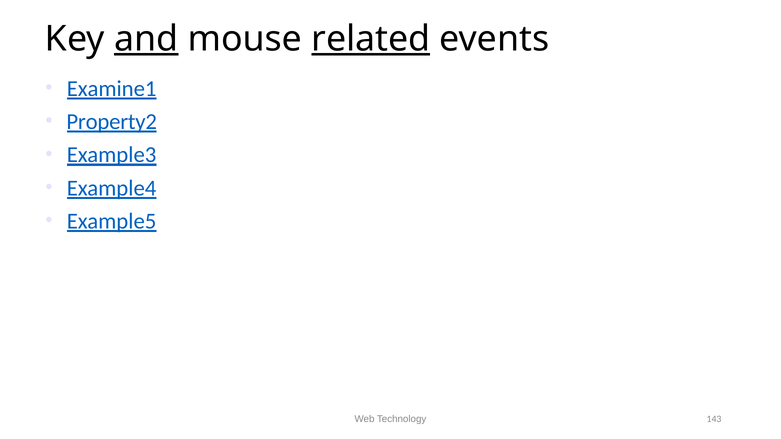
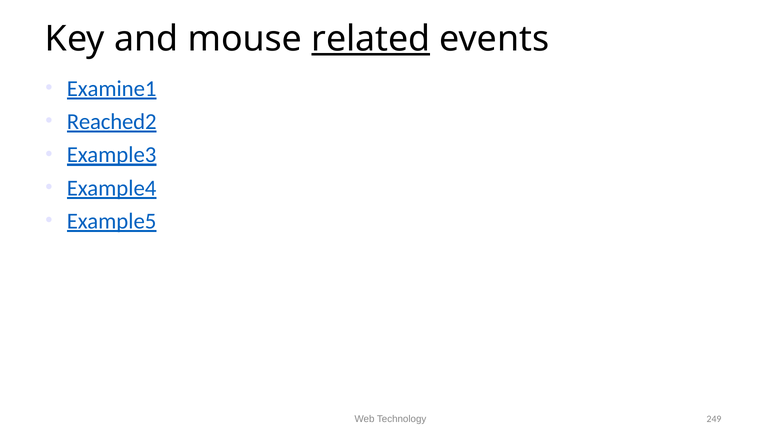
and underline: present -> none
Property2: Property2 -> Reached2
143: 143 -> 249
